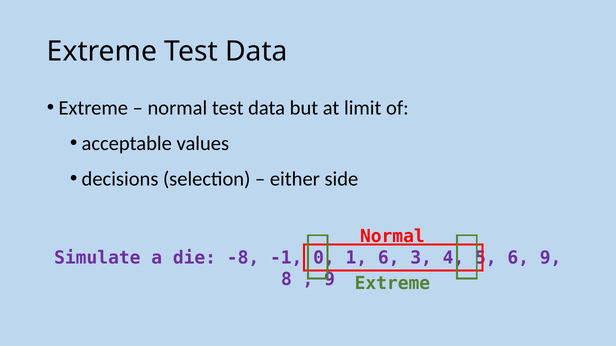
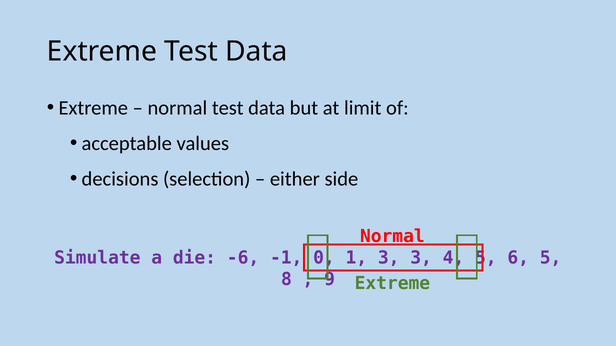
-8: -8 -> -6
1 6: 6 -> 3
6 9: 9 -> 5
